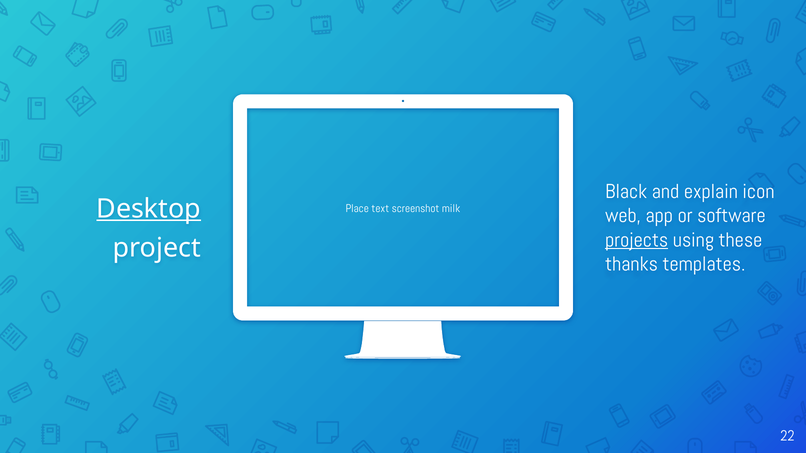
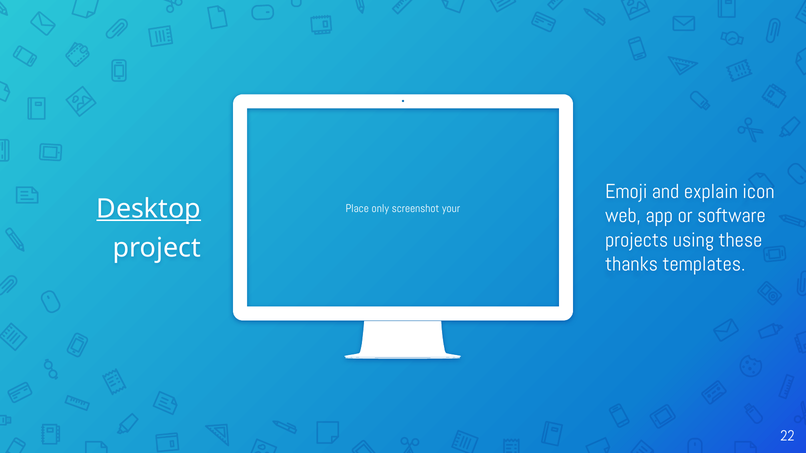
Black: Black -> Emoji
text: text -> only
milk: milk -> your
projects underline: present -> none
